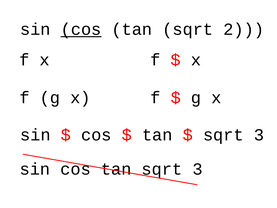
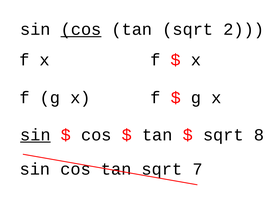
sin at (35, 135) underline: none -> present
3 at (259, 135): 3 -> 8
tan sqrt 3: 3 -> 7
